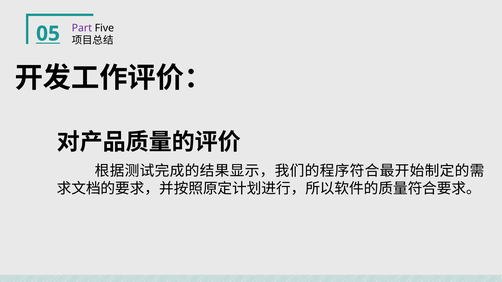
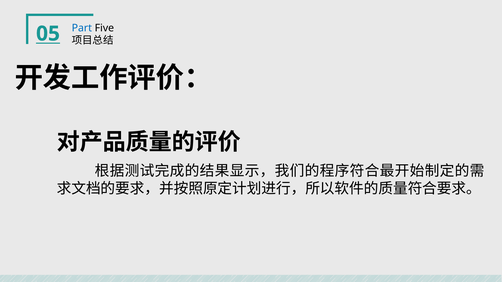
Part colour: purple -> blue
